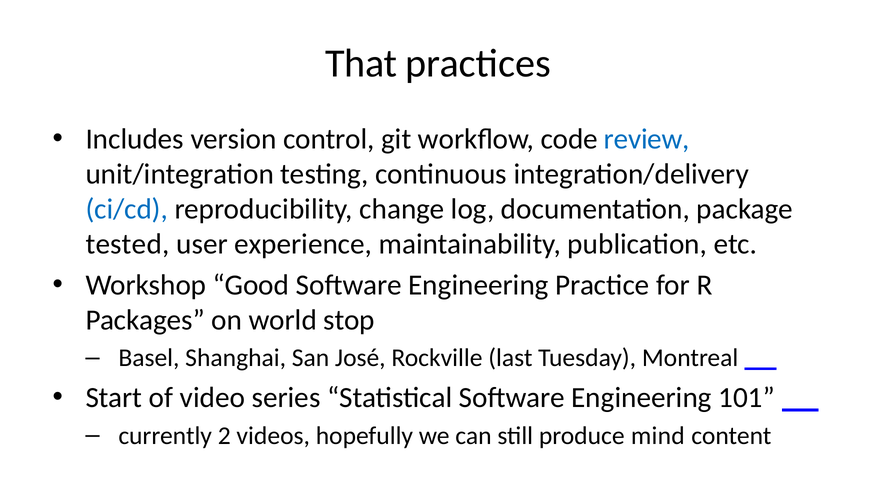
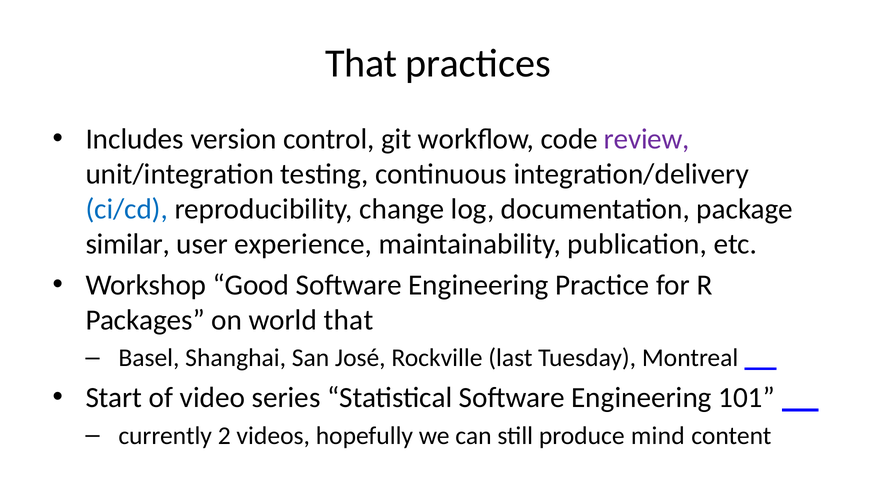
review colour: blue -> purple
tested: tested -> similar
world stop: stop -> that
